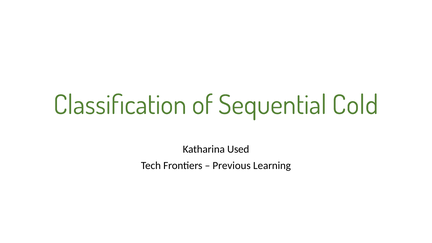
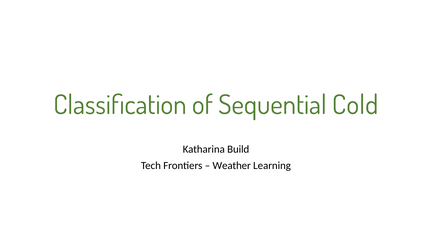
Used: Used -> Build
Previous: Previous -> Weather
